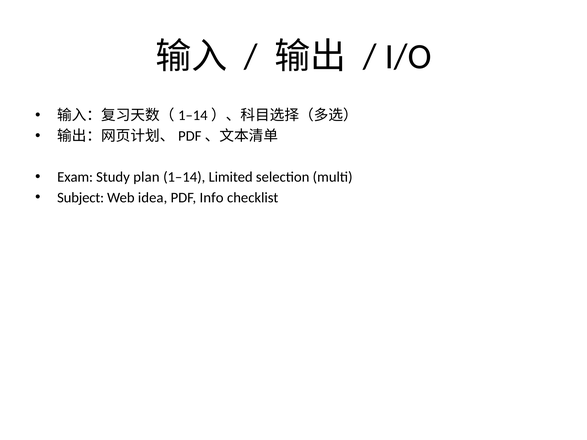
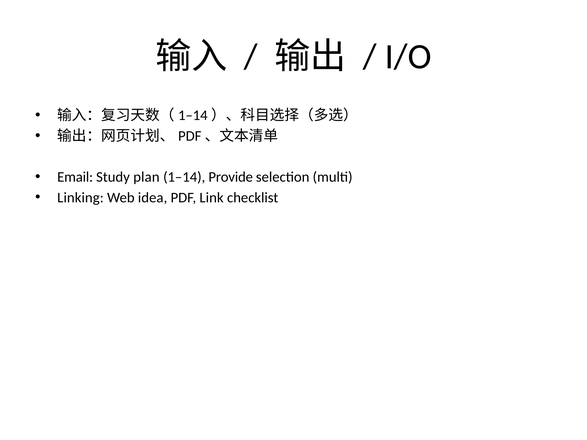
Exam: Exam -> Email
Limited: Limited -> Provide
Subject: Subject -> Linking
Info: Info -> Link
